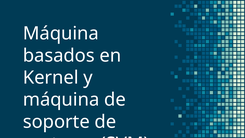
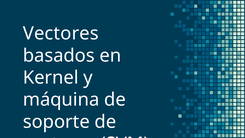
Máquina at (61, 33): Máquina -> Vectores
